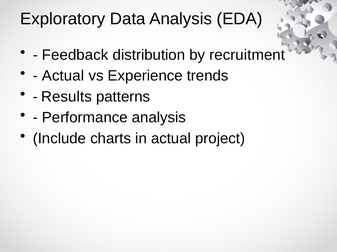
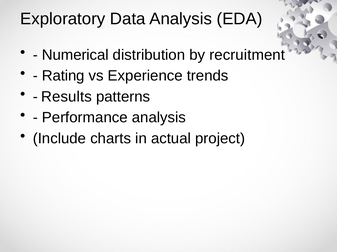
Feedback: Feedback -> Numerical
Actual at (63, 76): Actual -> Rating
